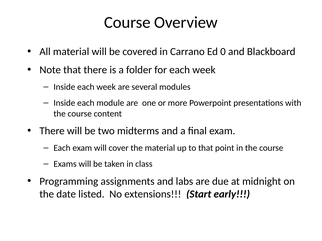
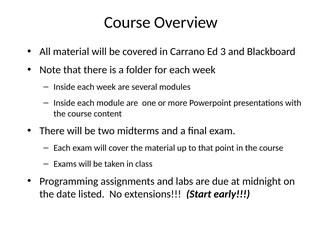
0: 0 -> 3
